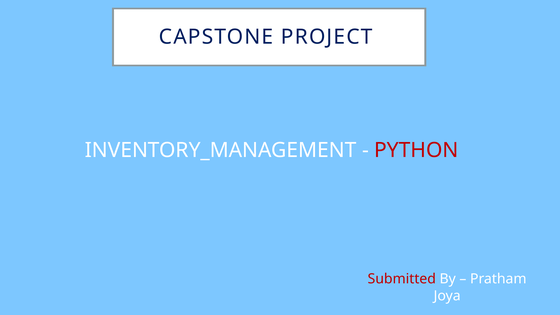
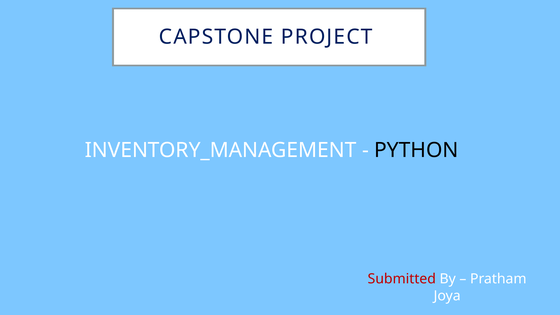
PYTHON colour: red -> black
